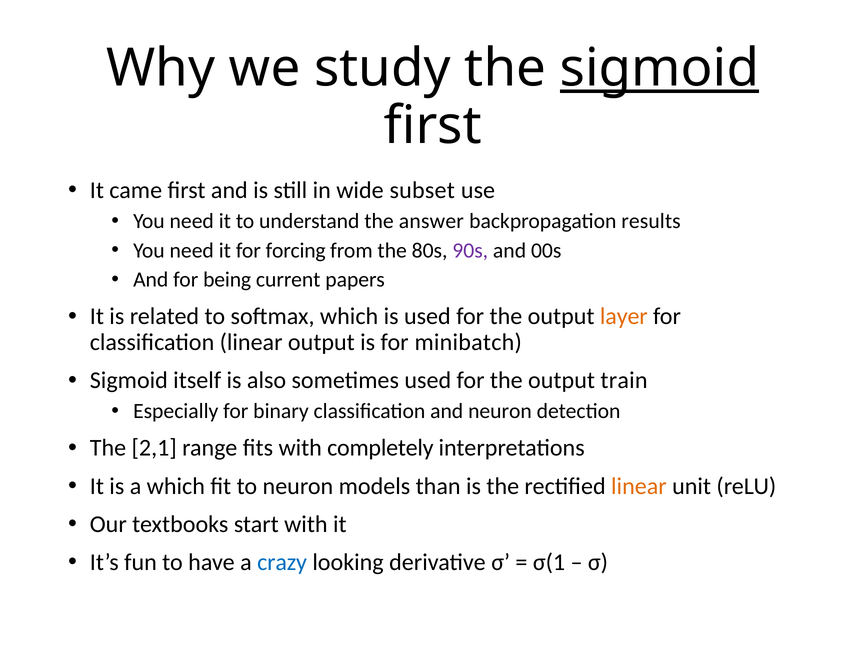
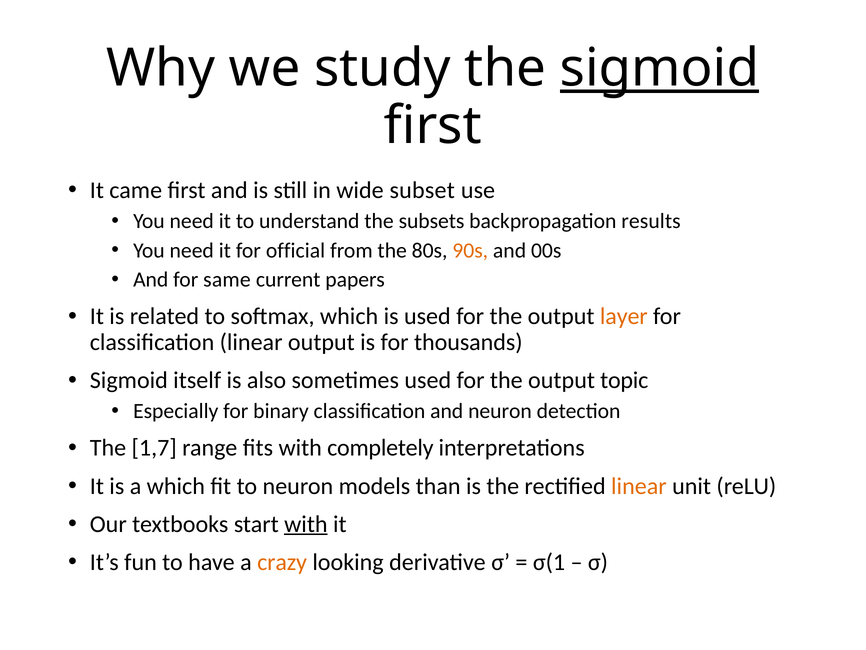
answer: answer -> subsets
forcing: forcing -> official
90s colour: purple -> orange
being: being -> same
minibatch: minibatch -> thousands
train: train -> topic
2,1: 2,1 -> 1,7
with at (306, 524) underline: none -> present
crazy colour: blue -> orange
